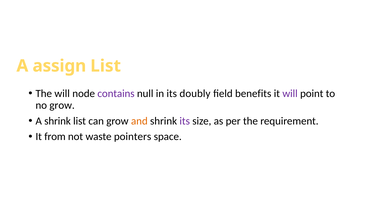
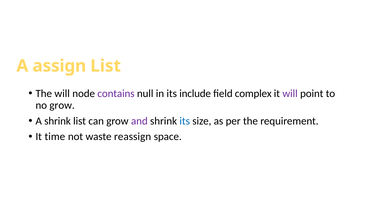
doubly: doubly -> include
benefits: benefits -> complex
and colour: orange -> purple
its at (185, 121) colour: purple -> blue
from: from -> time
pointers: pointers -> reassign
